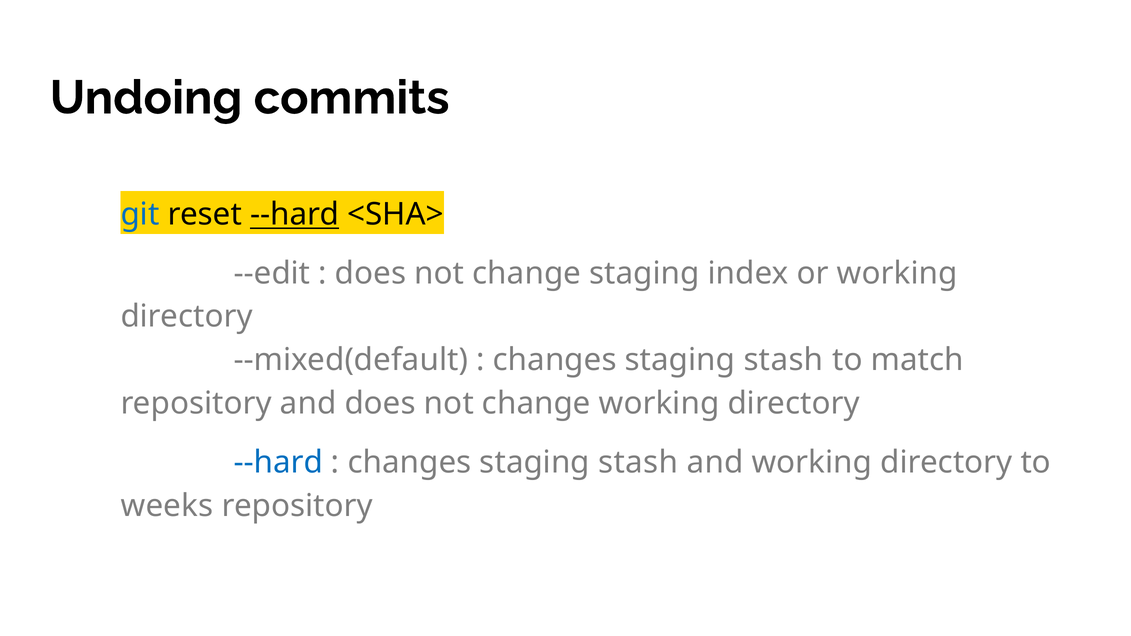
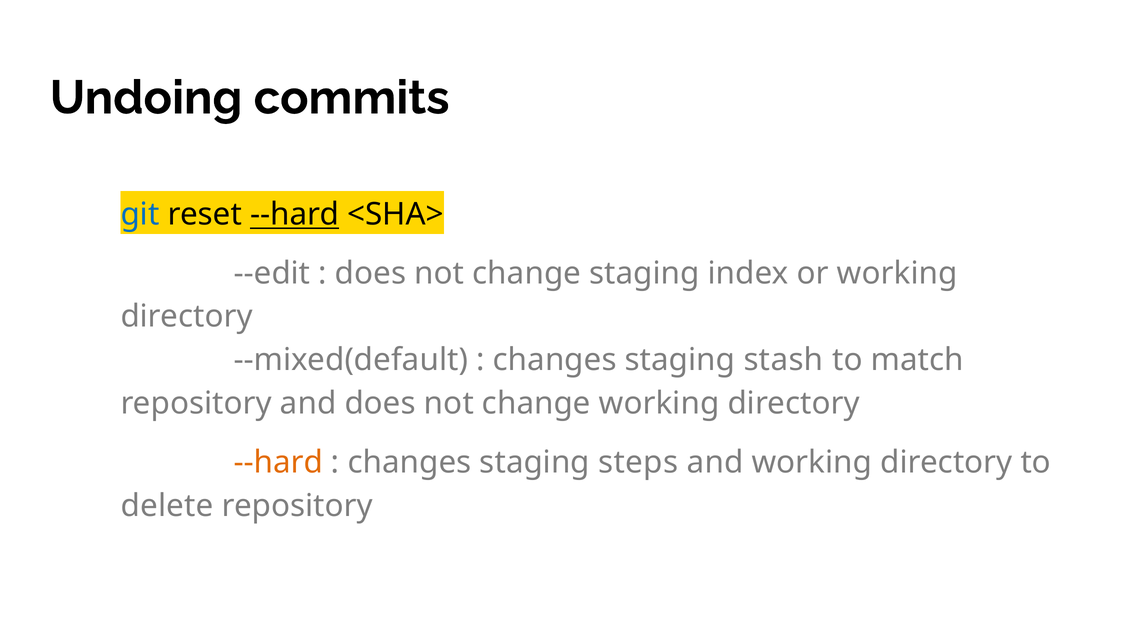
--hard at (278, 463) colour: blue -> orange
stash at (638, 463): stash -> steps
weeks: weeks -> delete
